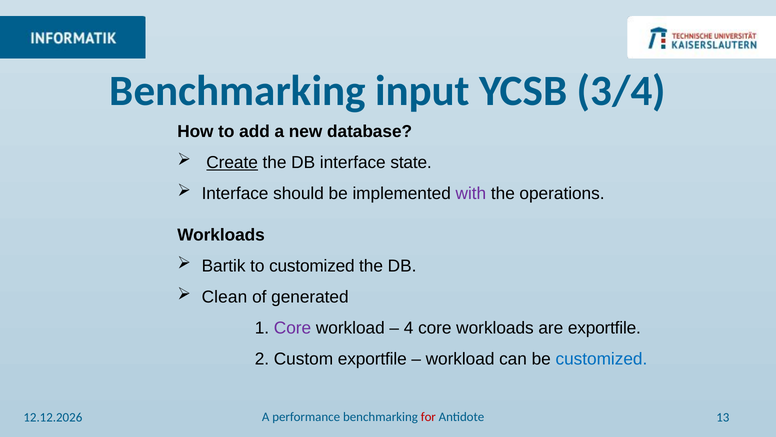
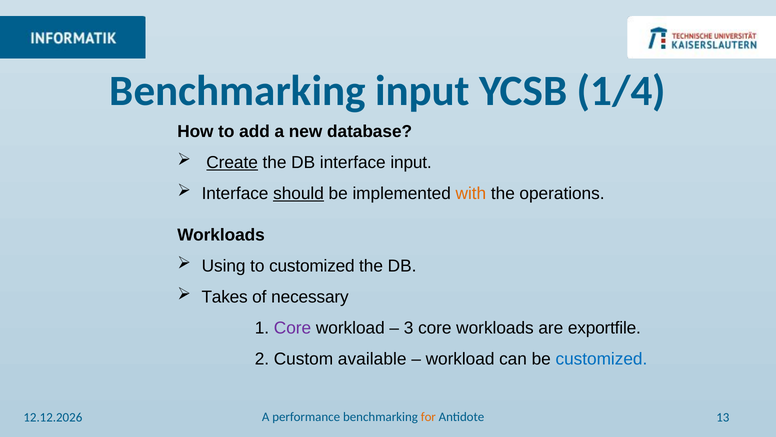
3/4: 3/4 -> 1/4
interface state: state -> input
should underline: none -> present
with colour: purple -> orange
Bartik: Bartik -> Using
Clean: Clean -> Takes
generated: generated -> necessary
4: 4 -> 3
Custom exportfile: exportfile -> available
for colour: red -> orange
